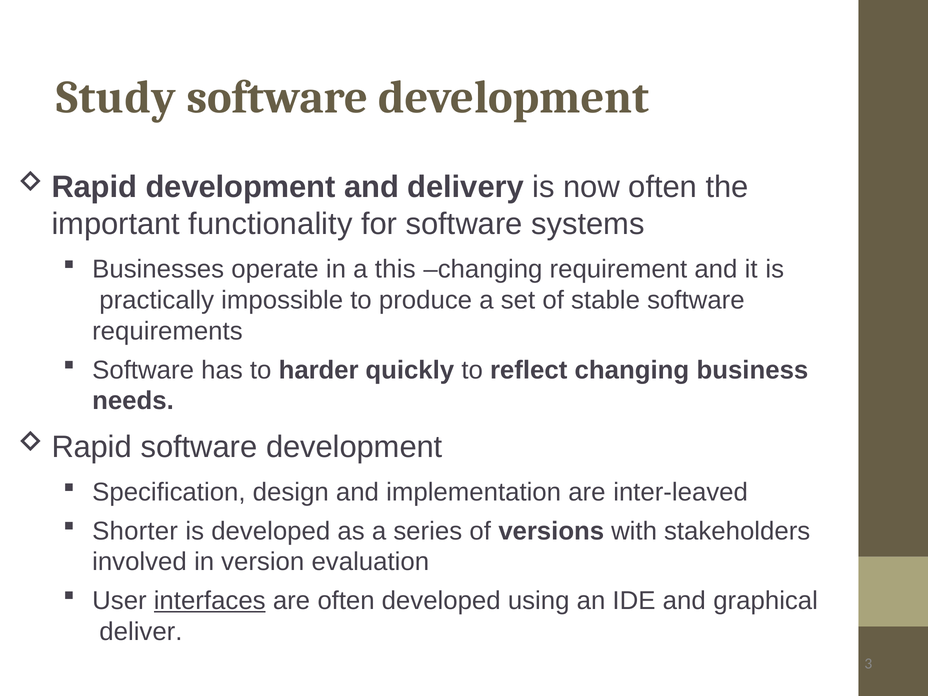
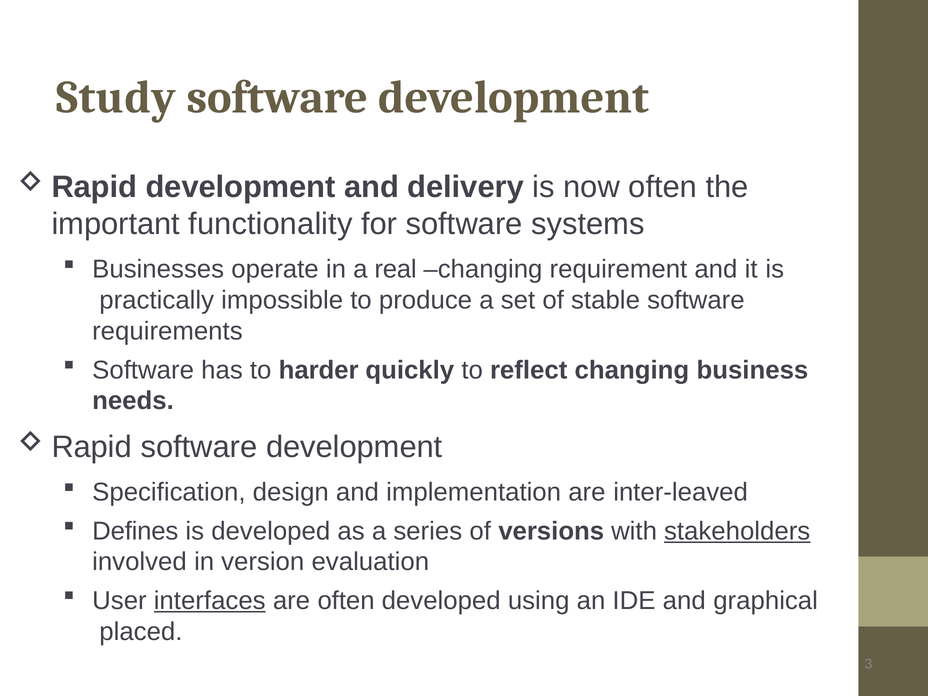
this: this -> real
Shorter: Shorter -> Defines
stakeholders underline: none -> present
deliver: deliver -> placed
